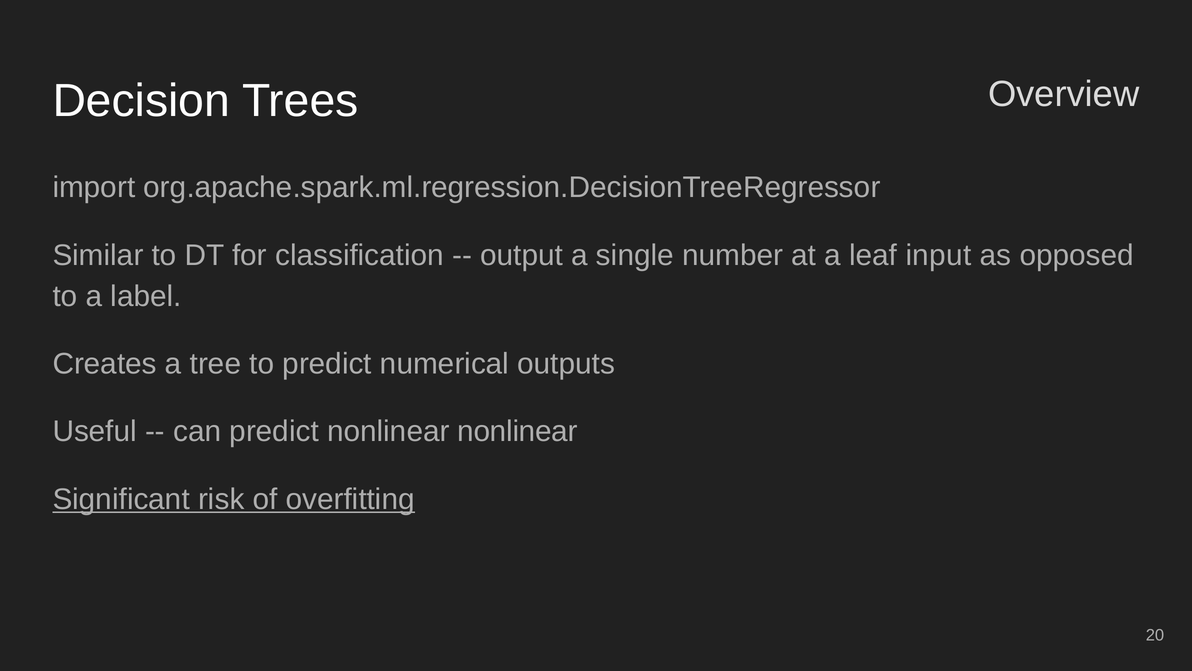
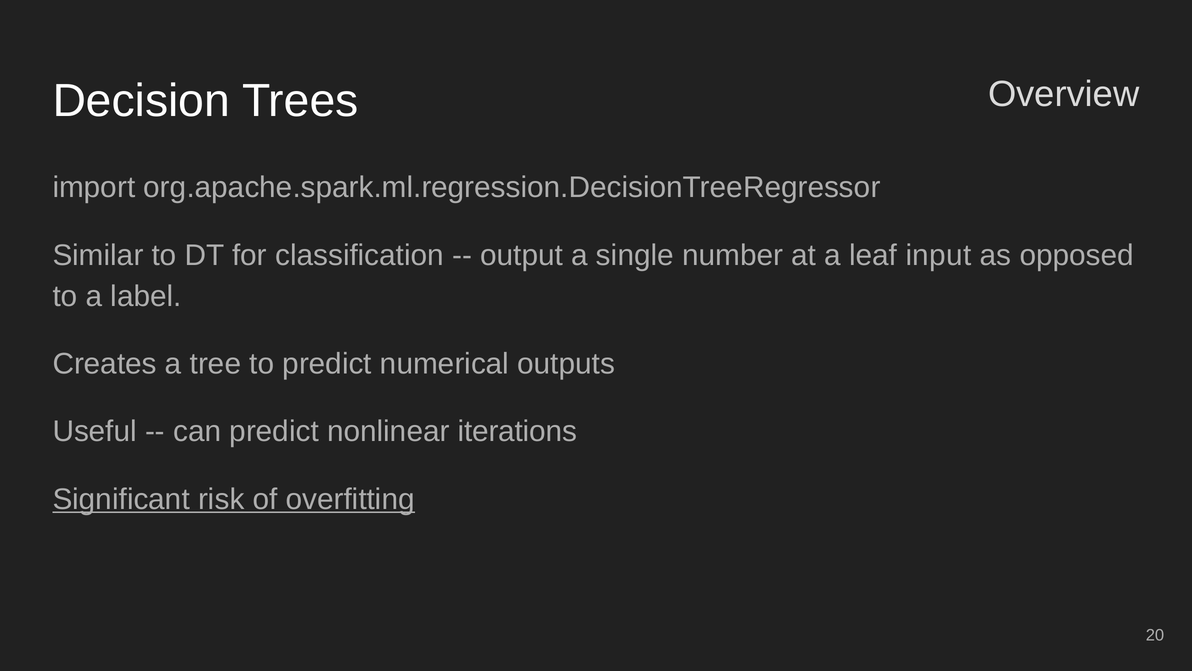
nonlinear nonlinear: nonlinear -> iterations
